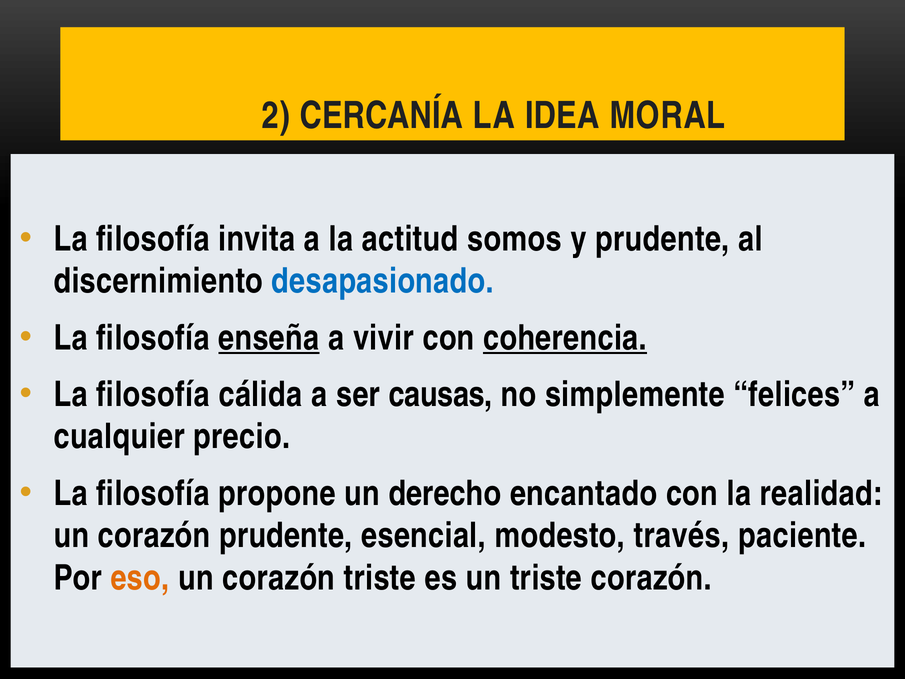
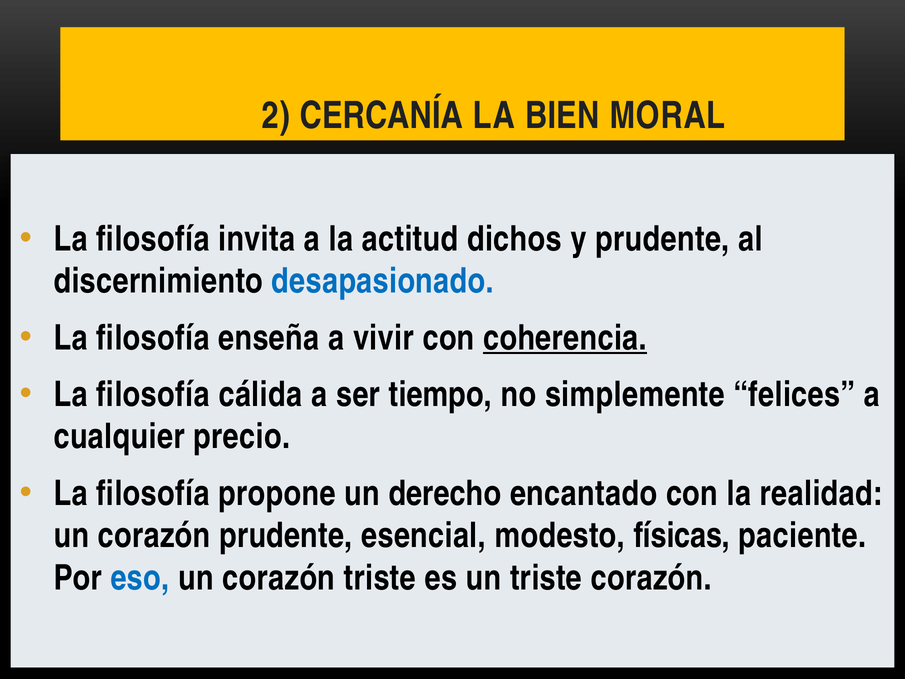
IDEA: IDEA -> BIEN
somos: somos -> dichos
enseña underline: present -> none
causas: causas -> tiempo
través: través -> físicas
eso colour: orange -> blue
